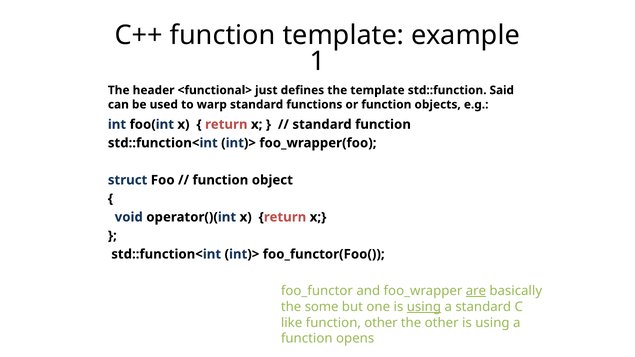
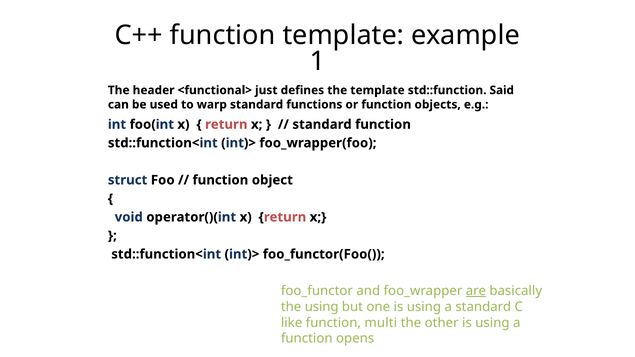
the some: some -> using
using at (424, 307) underline: present -> none
function other: other -> multi
